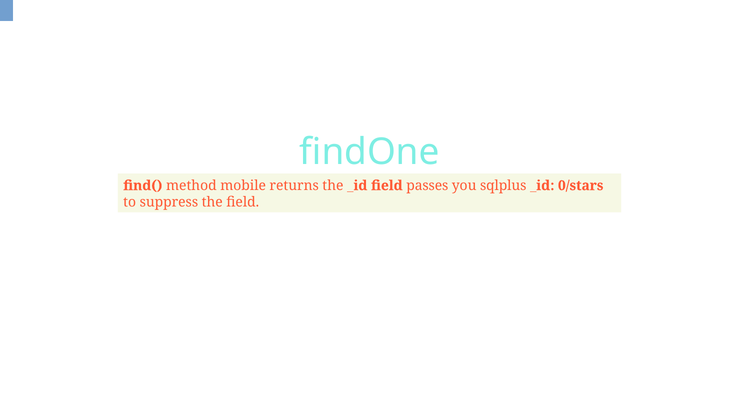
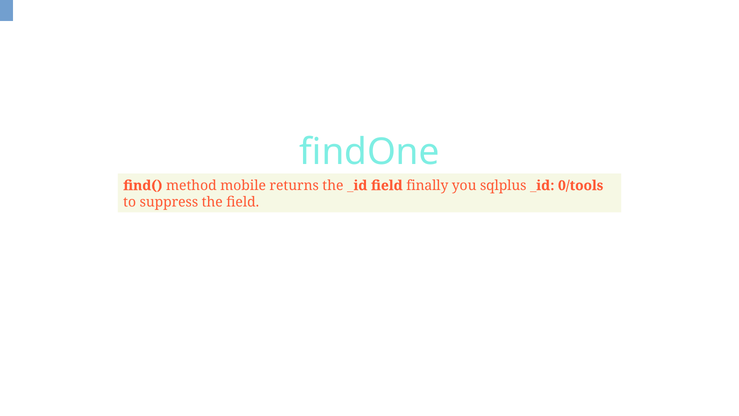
passes: passes -> finally
0/stars: 0/stars -> 0/tools
